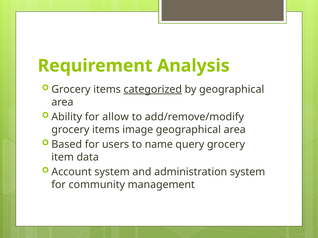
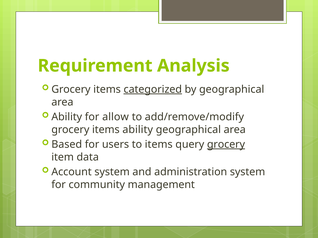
items image: image -> ability
to name: name -> items
grocery at (226, 145) underline: none -> present
